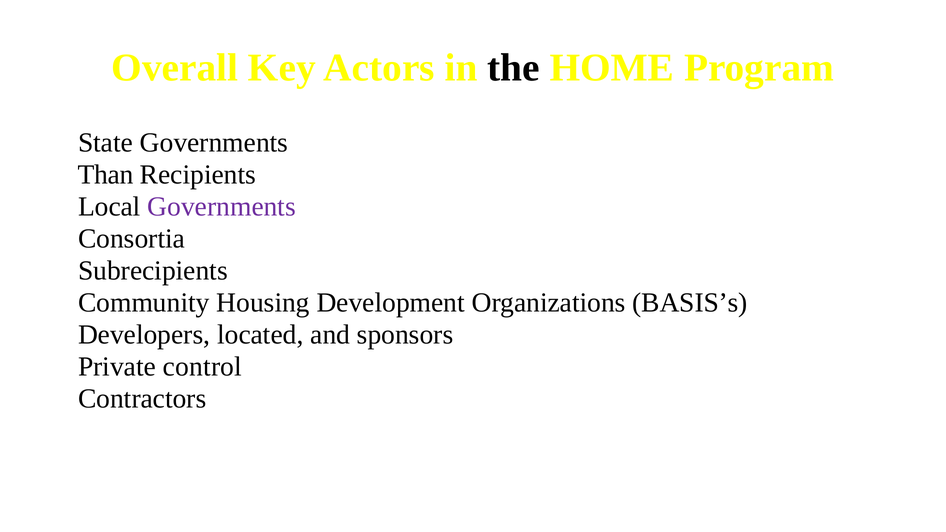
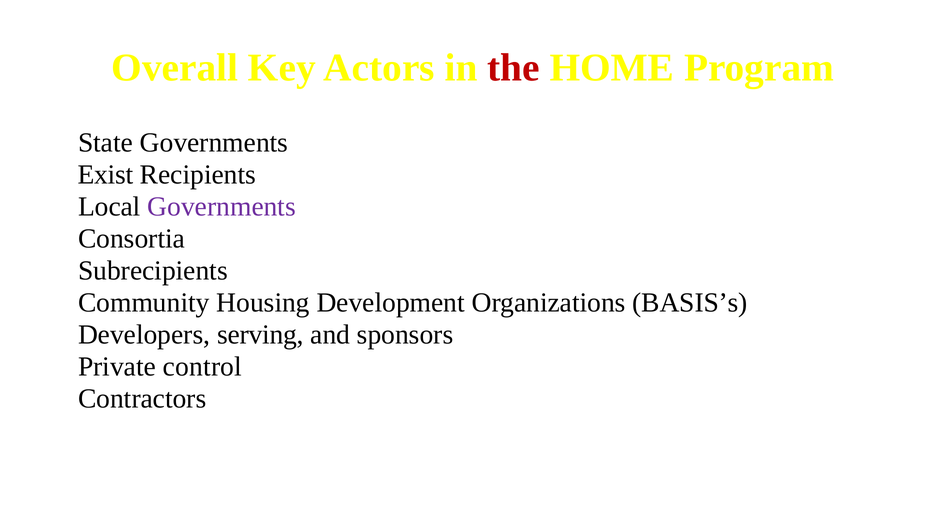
the colour: black -> red
Than: Than -> Exist
located: located -> serving
